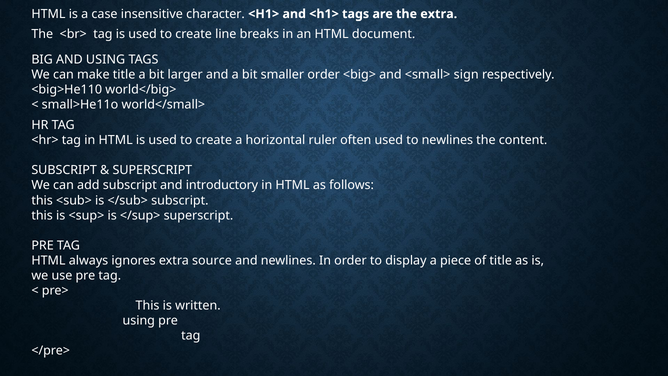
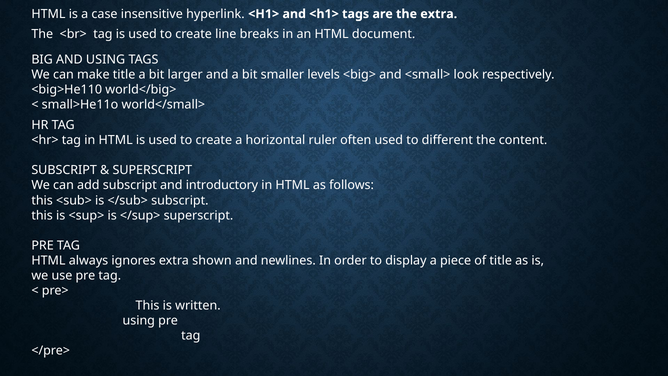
character: character -> hyperlink
smaller order: order -> levels
sign: sign -> look
to newlines: newlines -> different
source: source -> shown
